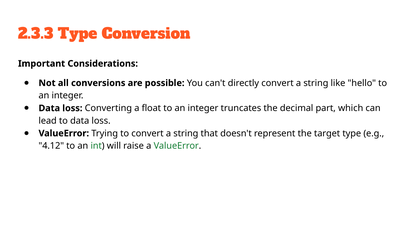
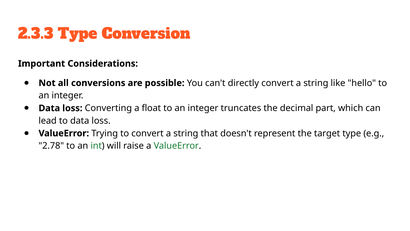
4.12: 4.12 -> 2.78
